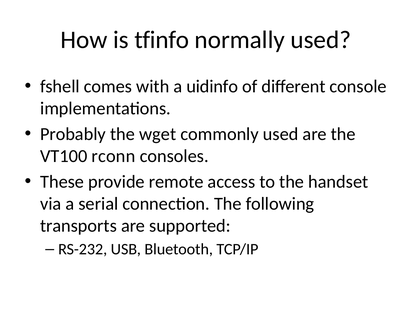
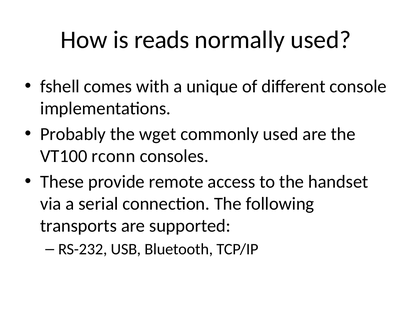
tfinfo: tfinfo -> reads
uidinfo: uidinfo -> unique
